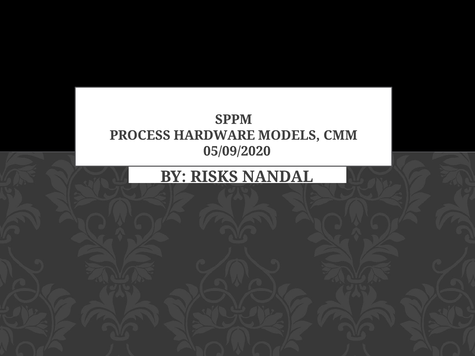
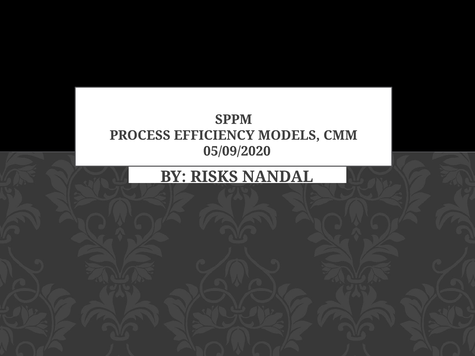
HARDWARE: HARDWARE -> EFFICIENCY
